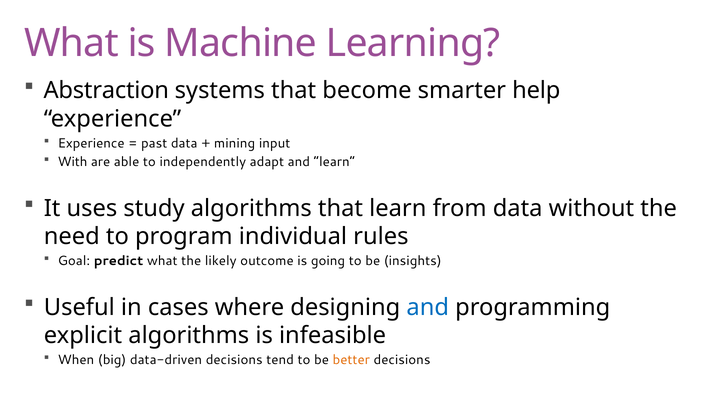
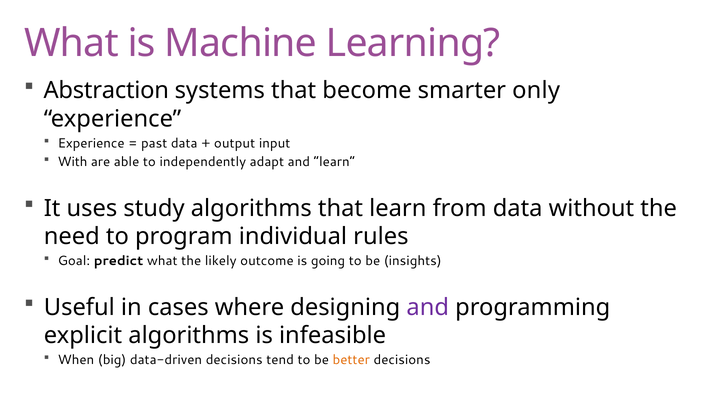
help: help -> only
mining: mining -> output
and at (428, 307) colour: blue -> purple
